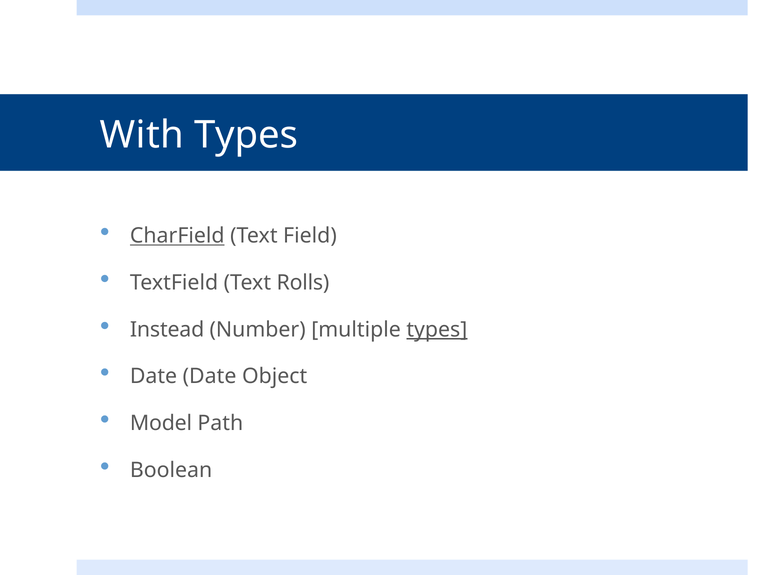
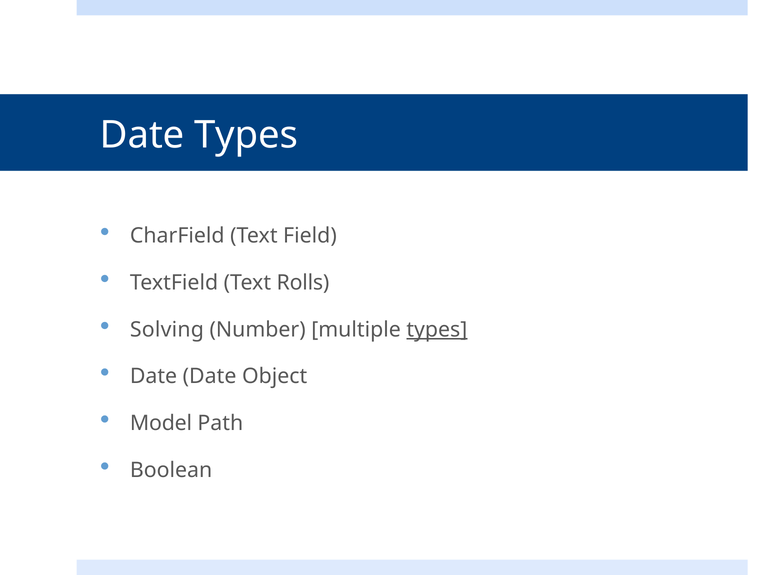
With at (142, 135): With -> Date
CharField underline: present -> none
Instead: Instead -> Solving
